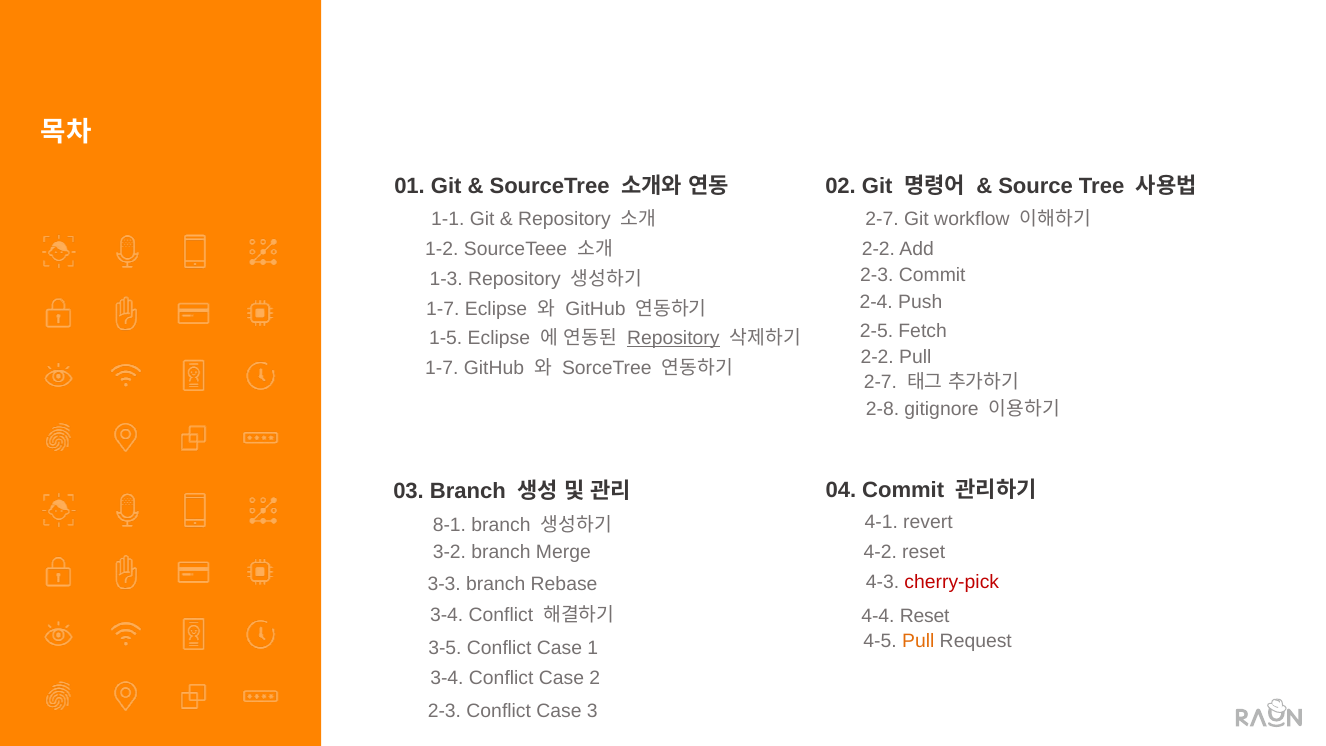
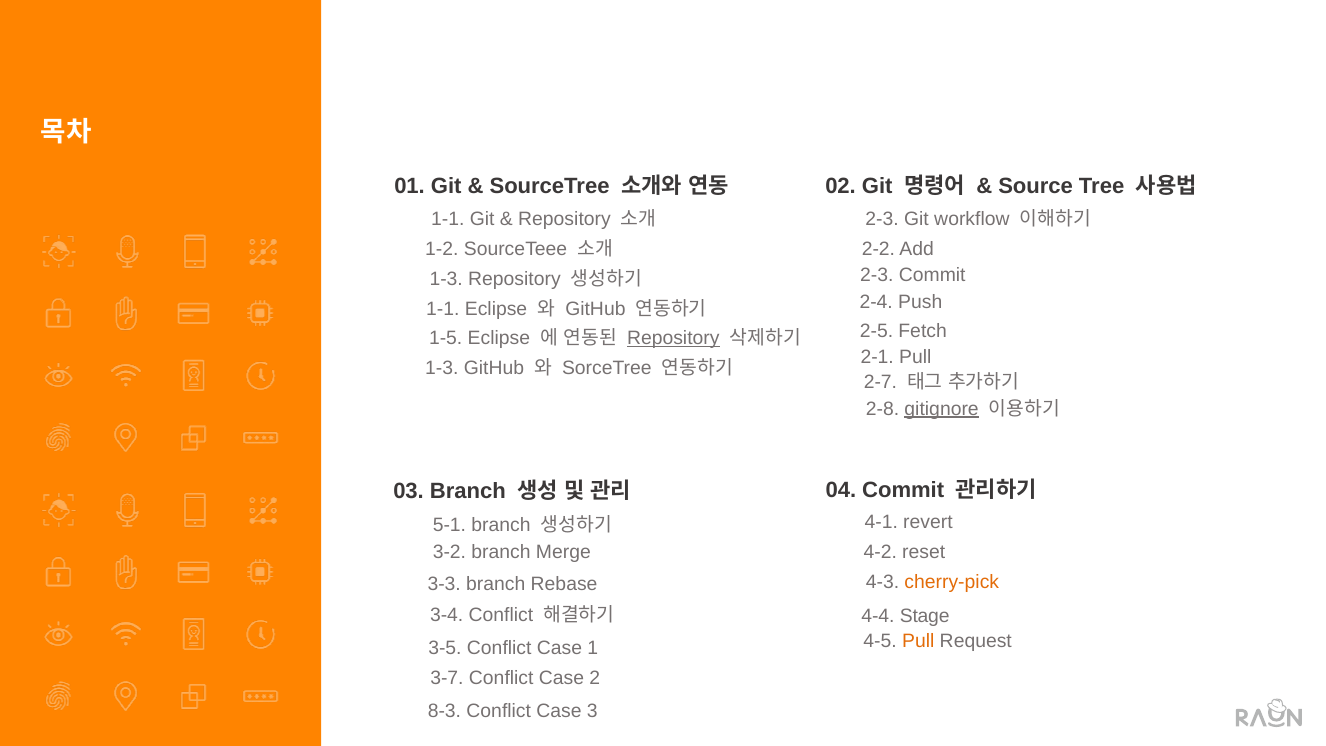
2-7 at (882, 219): 2-7 -> 2-3
1-7 at (443, 309): 1-7 -> 1-1
2-2 at (877, 357): 2-2 -> 2-1
1-7 at (442, 368): 1-7 -> 1-3
gitignore underline: none -> present
8-1: 8-1 -> 5-1
cherry-pick colour: red -> orange
4-4 Reset: Reset -> Stage
3-4 at (447, 678): 3-4 -> 3-7
2-3 at (444, 711): 2-3 -> 8-3
